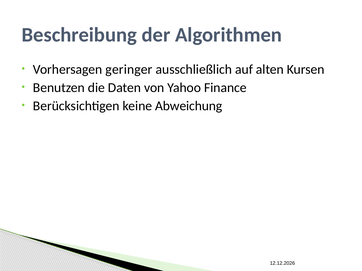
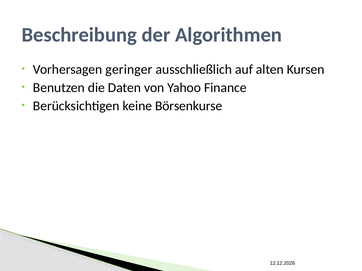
Abweichung: Abweichung -> Börsenkurse
